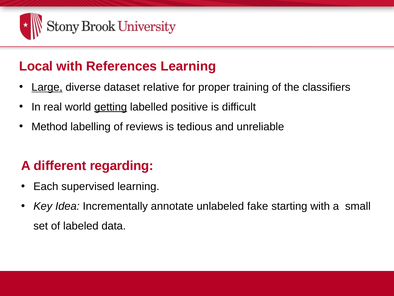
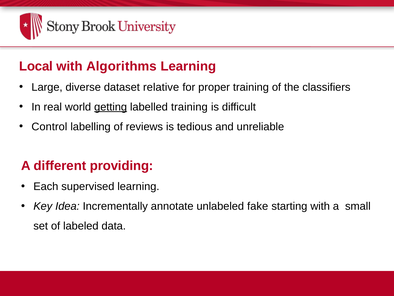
References: References -> Algorithms
Large underline: present -> none
labelled positive: positive -> training
Method: Method -> Control
regarding: regarding -> providing
